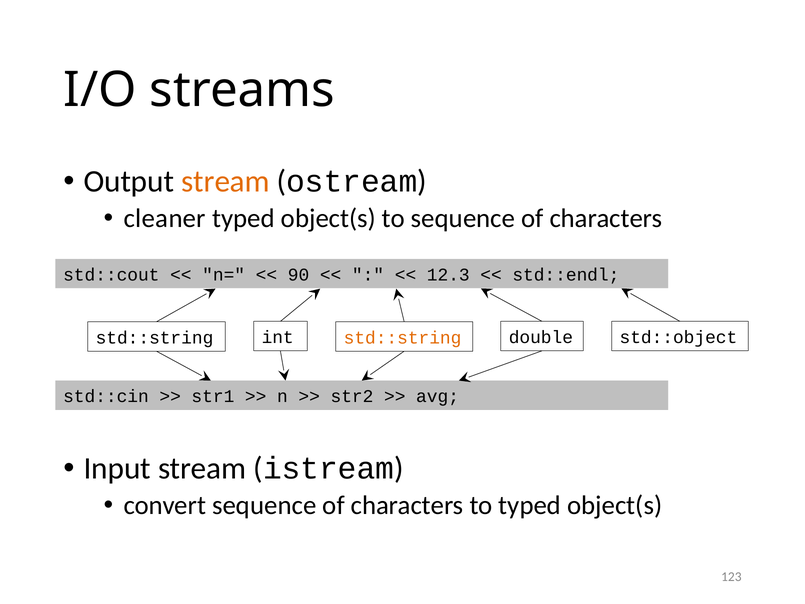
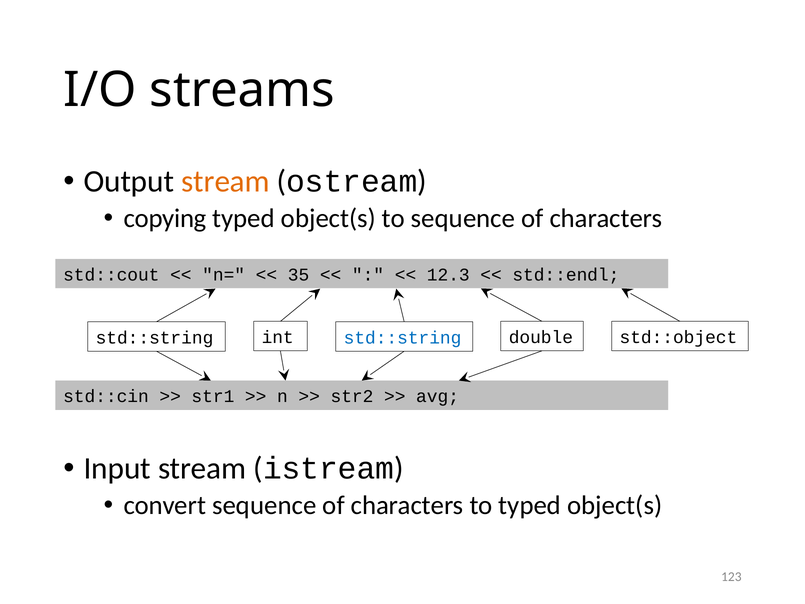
cleaner: cleaner -> copying
90: 90 -> 35
std::string at (403, 338) colour: orange -> blue
